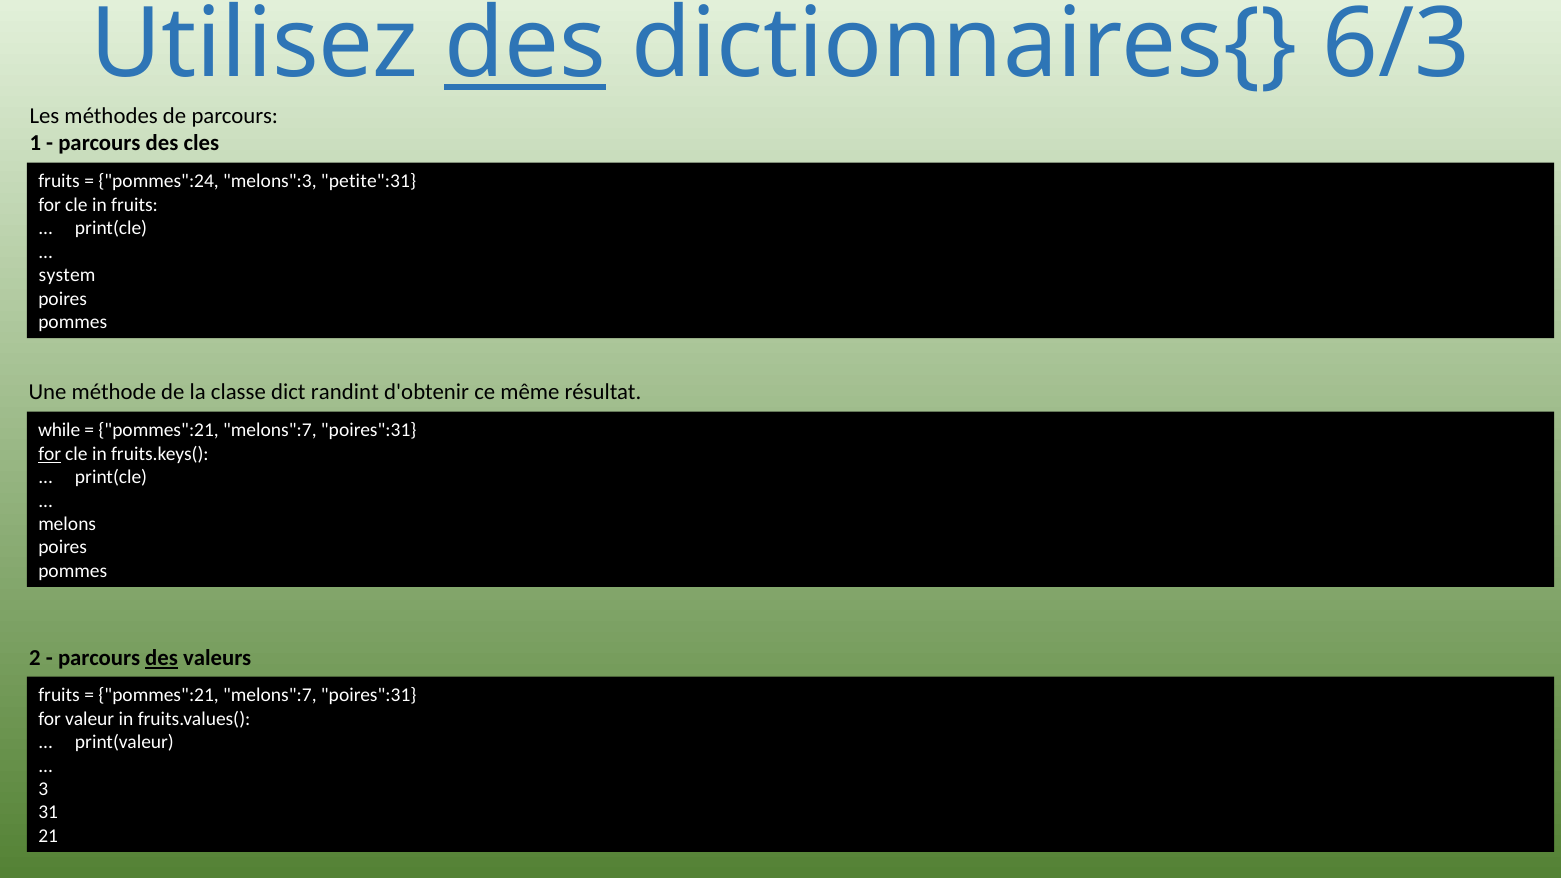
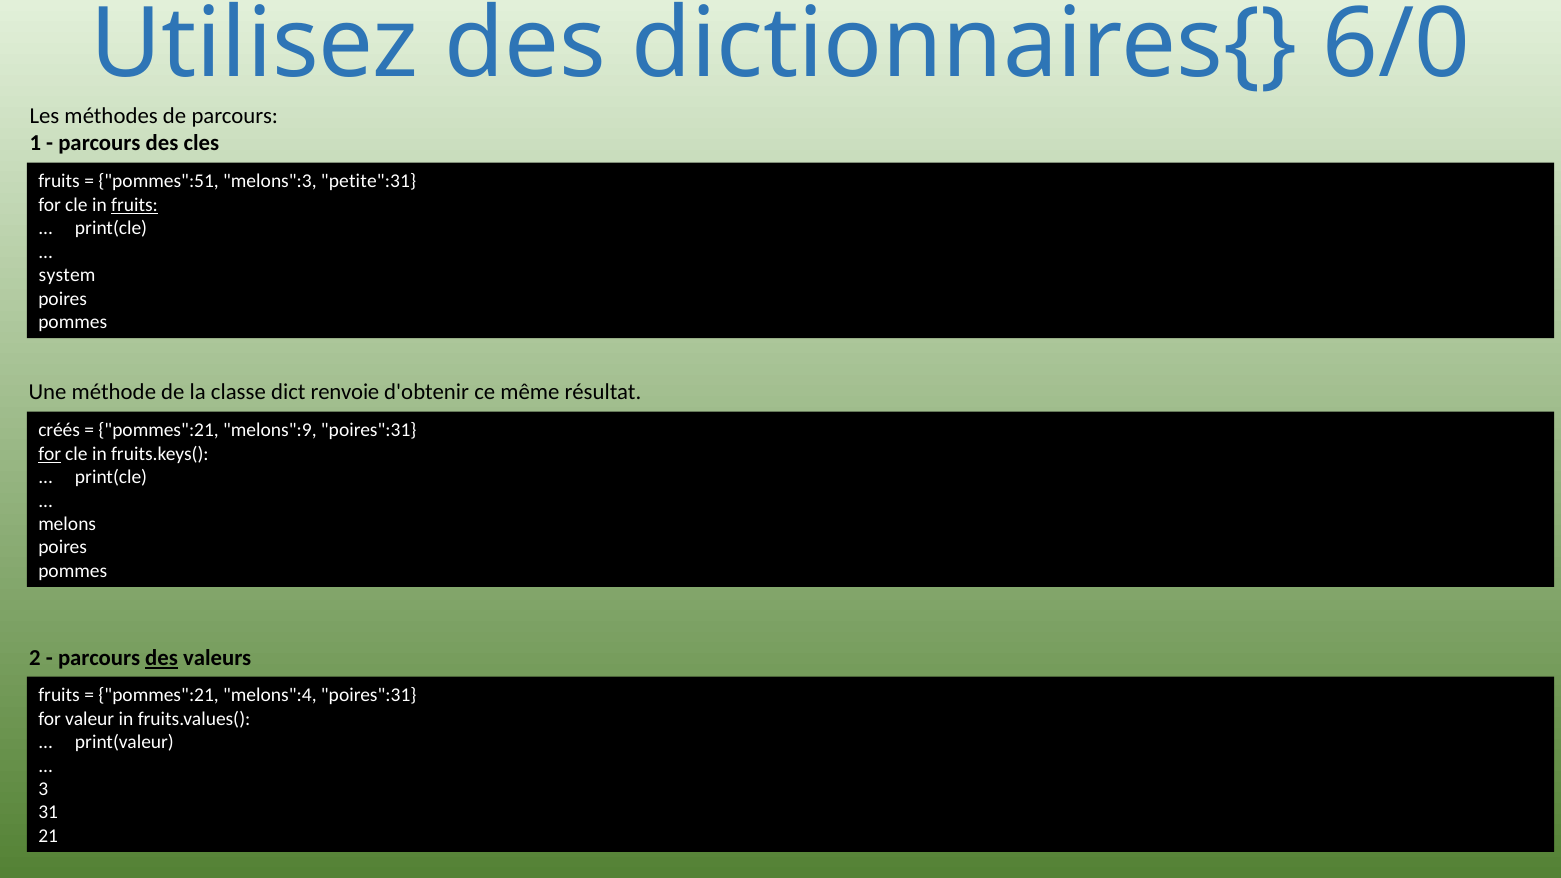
des at (525, 45) underline: present -> none
6/3: 6/3 -> 6/0
pommes":24: pommes":24 -> pommes":51
fruits at (134, 205) underline: none -> present
randint: randint -> renvoie
while: while -> créés
melons":7 at (270, 430): melons":7 -> melons":9
melons":7 at (270, 695): melons":7 -> melons":4
